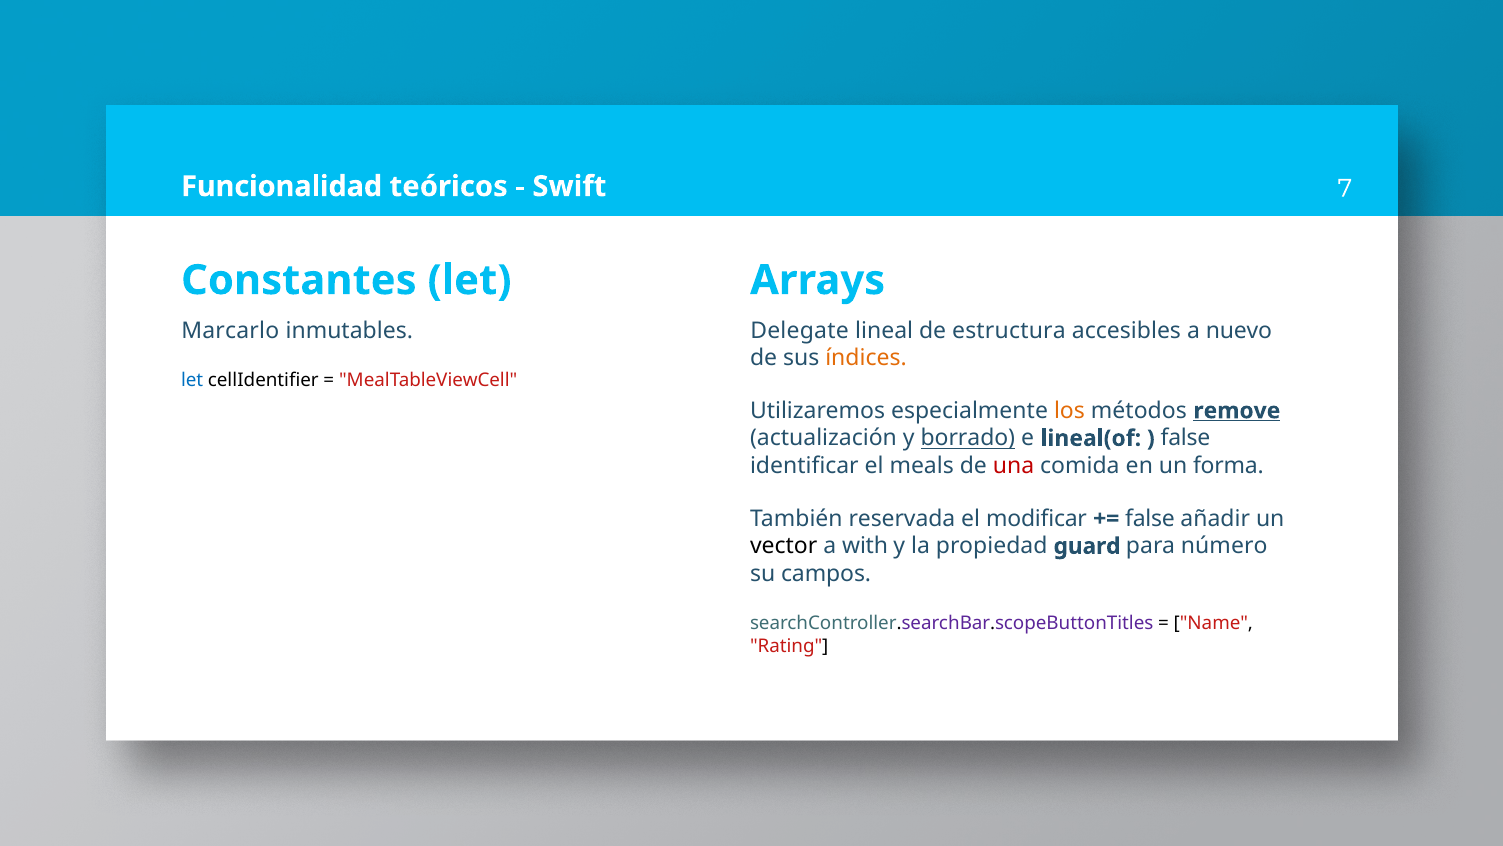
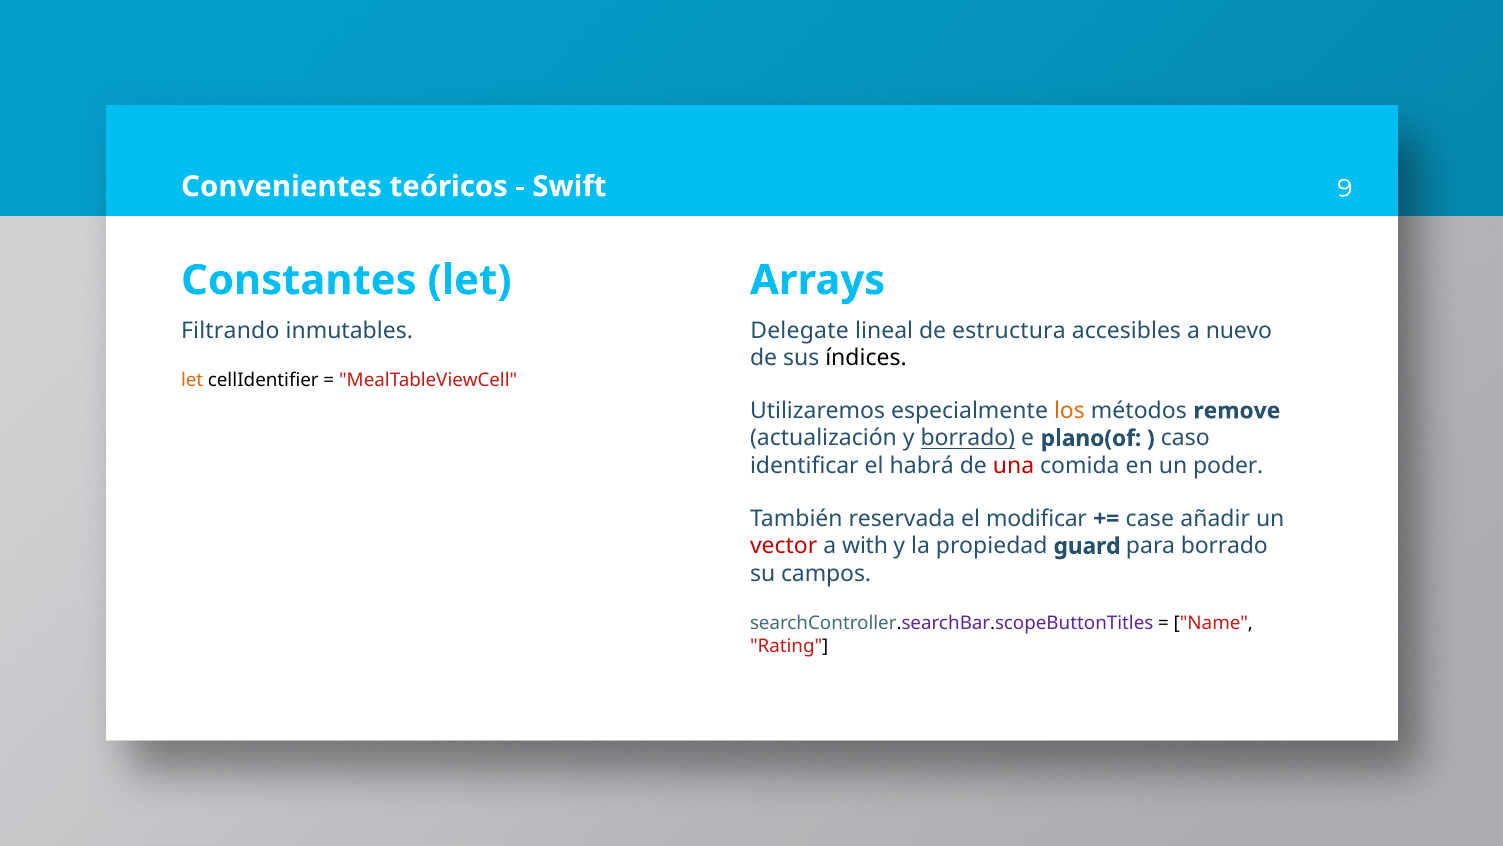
Funcionalidad: Funcionalidad -> Convenientes
7: 7 -> 9
Marcarlo: Marcarlo -> Filtrando
índices colour: orange -> black
let at (192, 380) colour: blue -> orange
remove underline: present -> none
lineal(of: lineal(of -> plano(of
false at (1185, 438): false -> caso
meals: meals -> habrá
forma: forma -> poder
false at (1150, 518): false -> case
vector colour: black -> red
para número: número -> borrado
